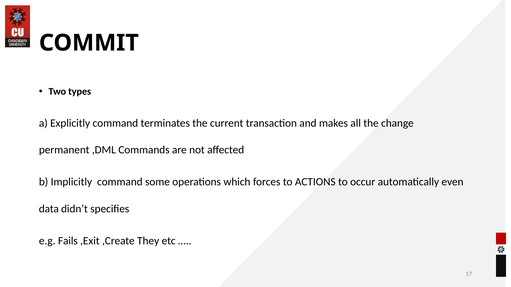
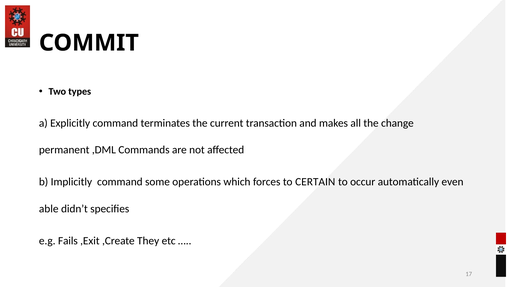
ACTIONS: ACTIONS -> CERTAIN
data: data -> able
